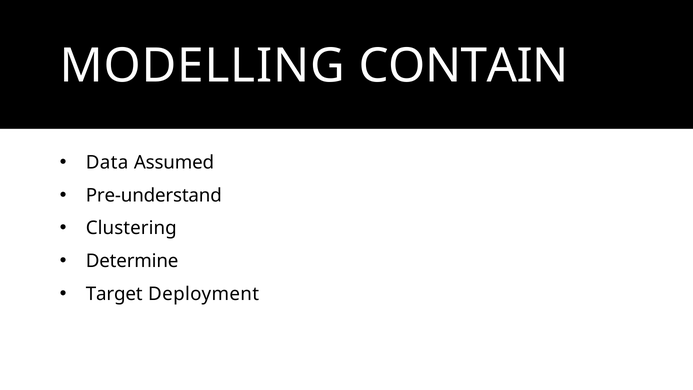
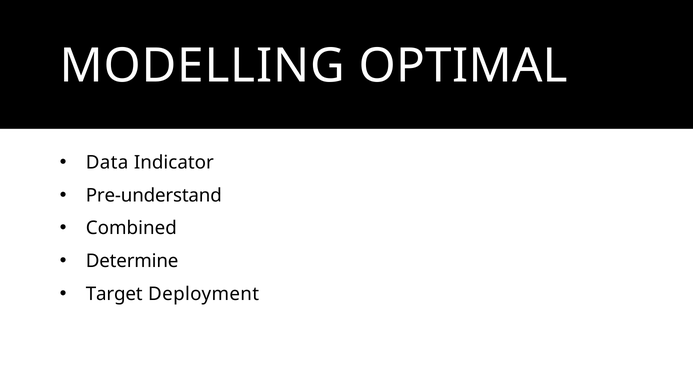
CONTAIN: CONTAIN -> OPTIMAL
Assumed: Assumed -> Indicator
Clustering: Clustering -> Combined
